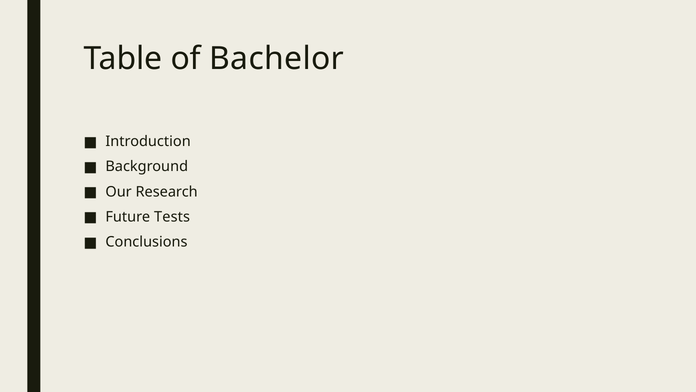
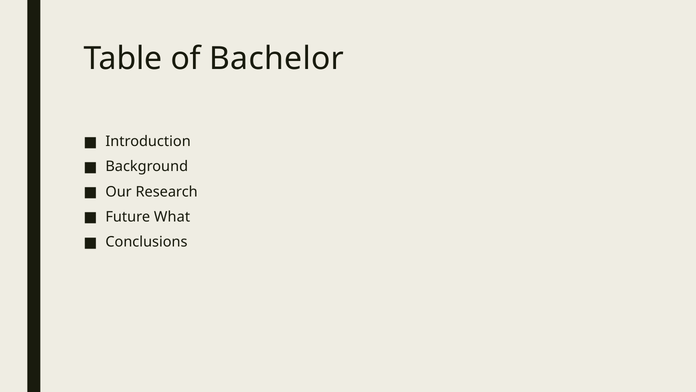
Tests: Tests -> What
